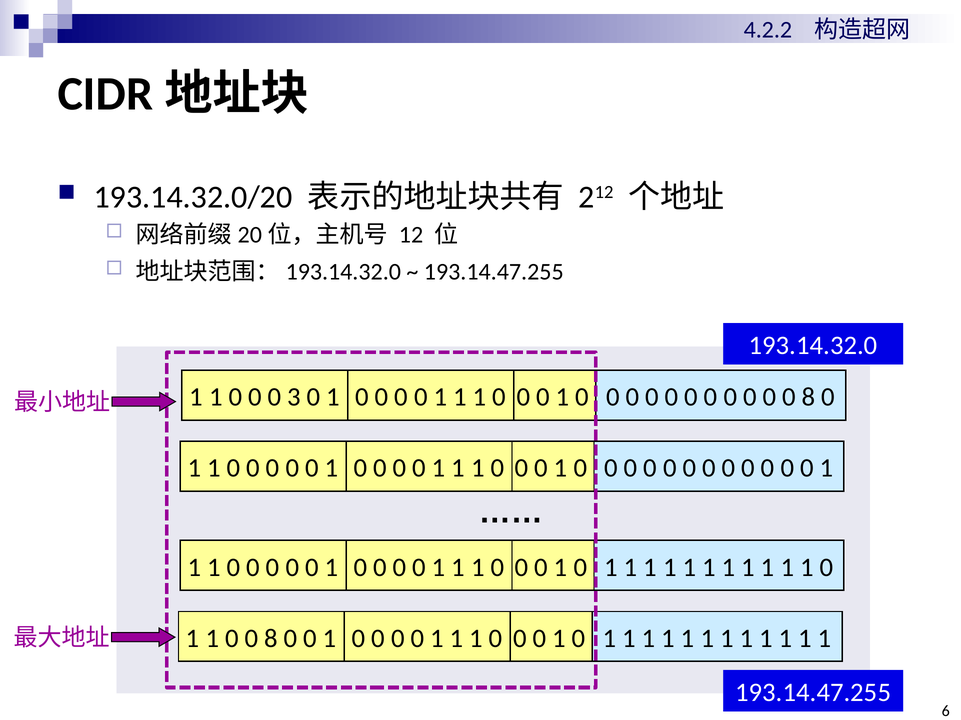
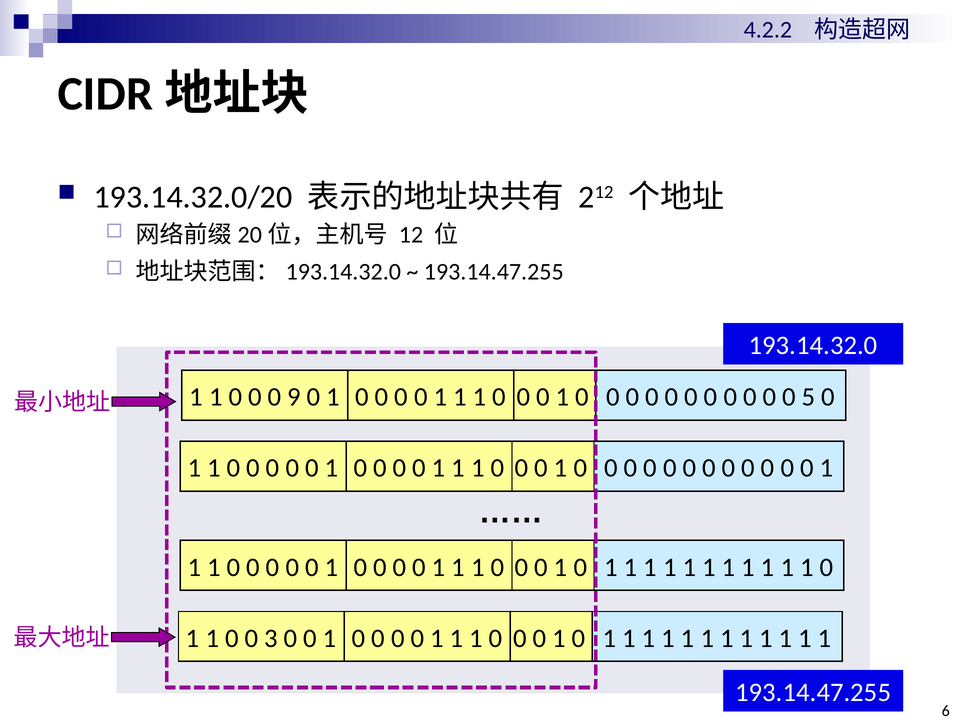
3: 3 -> 9
0 0 0 8: 8 -> 5
1 0 0 8: 8 -> 3
